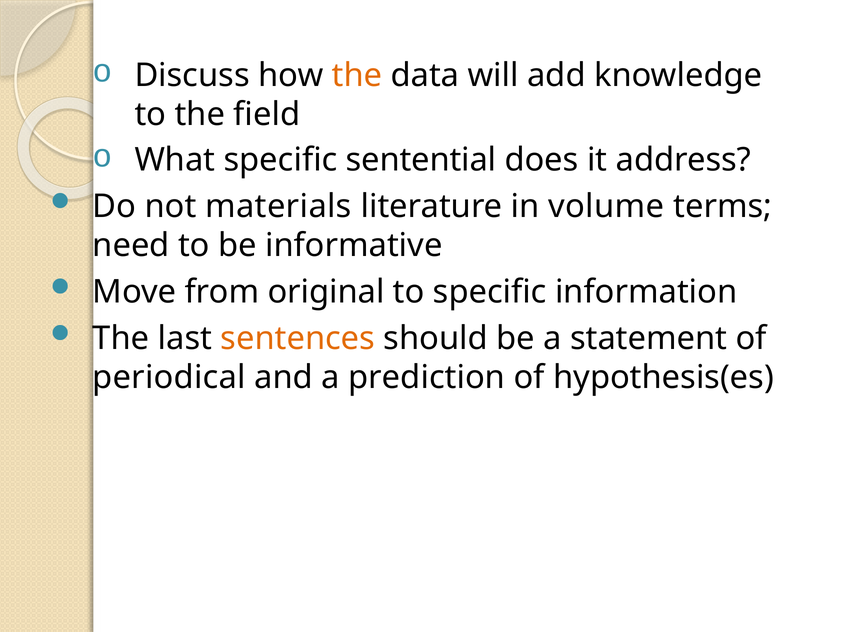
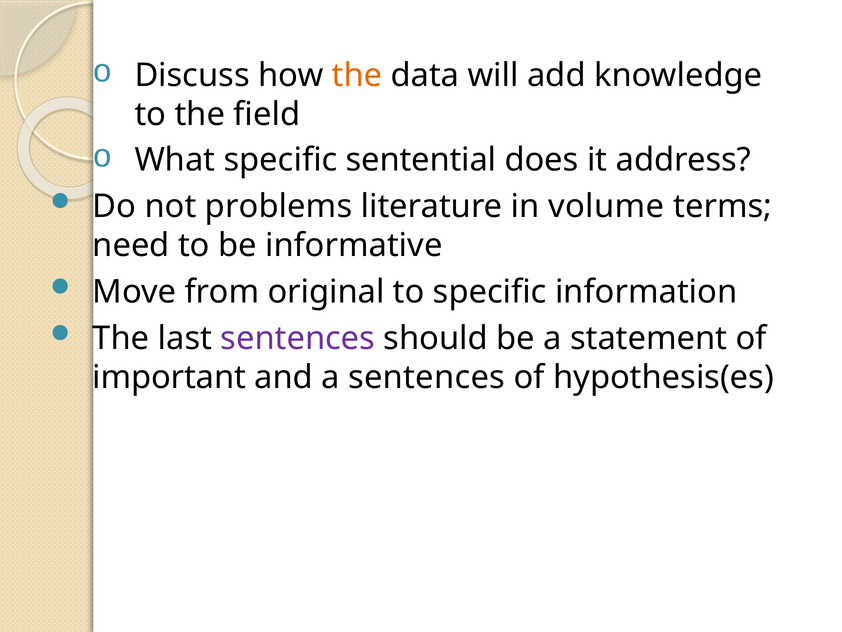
materials: materials -> problems
sentences at (298, 338) colour: orange -> purple
periodical: periodical -> important
a prediction: prediction -> sentences
